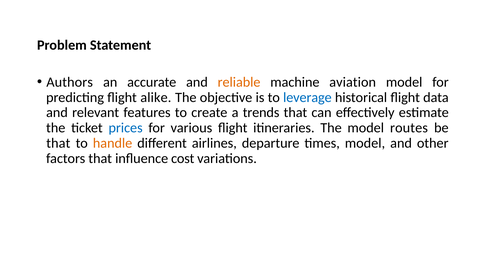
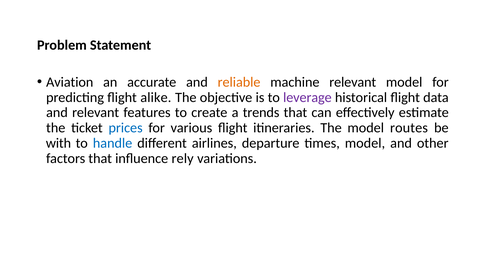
Authors: Authors -> Aviation
machine aviation: aviation -> relevant
leverage colour: blue -> purple
that at (58, 143): that -> with
handle colour: orange -> blue
cost: cost -> rely
